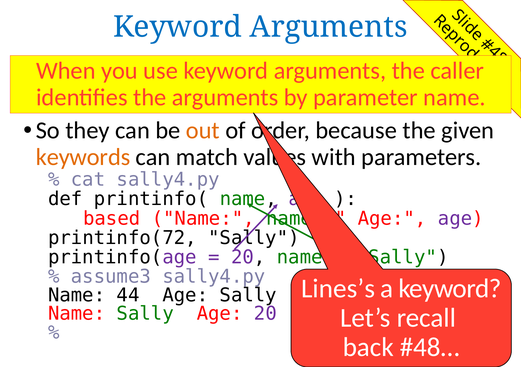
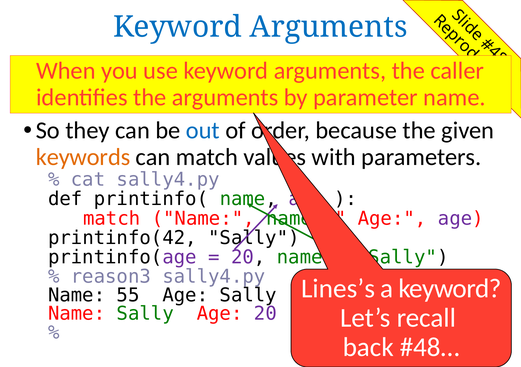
out colour: orange -> blue
based at (112, 219): based -> match
printinfo(72: printinfo(72 -> printinfo(42
assume3: assume3 -> reason3
44: 44 -> 55
